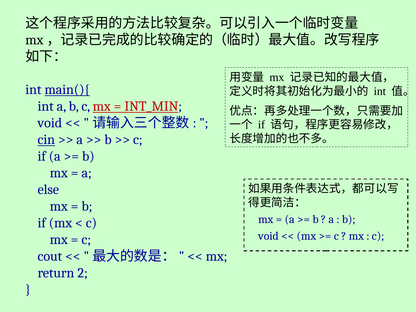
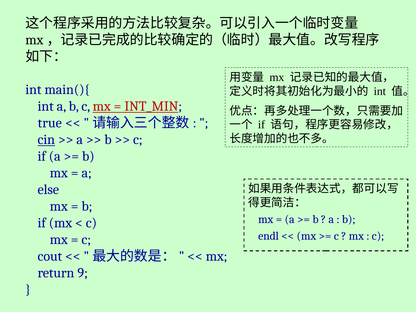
main(){ underline: present -> none
void at (50, 123): void -> true
void at (268, 236): void -> endl
2: 2 -> 9
